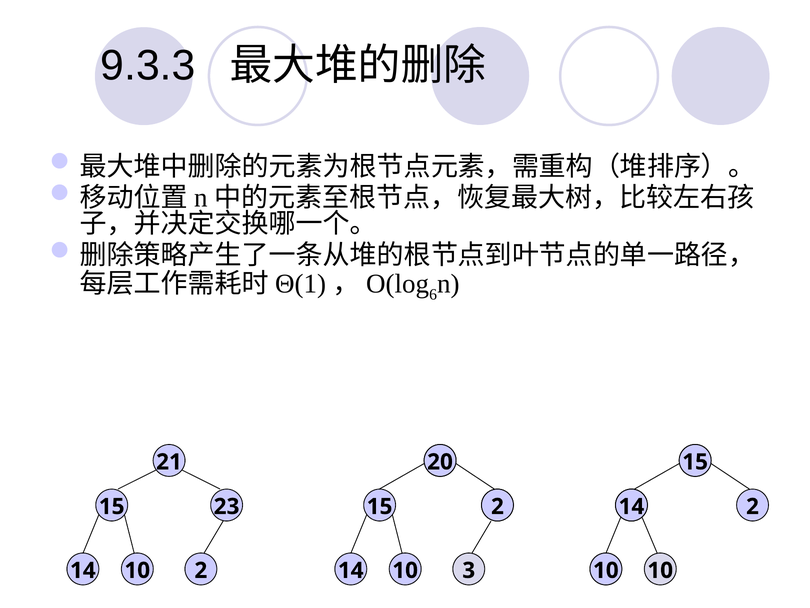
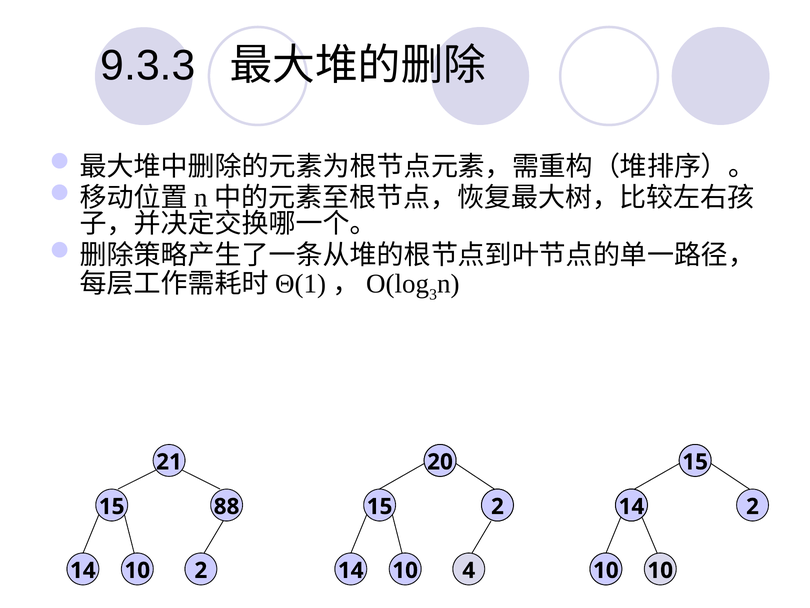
6: 6 -> 3
23: 23 -> 88
3: 3 -> 4
